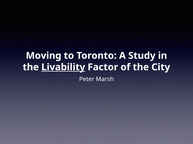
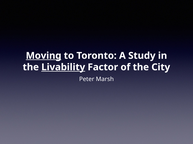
Moving underline: none -> present
